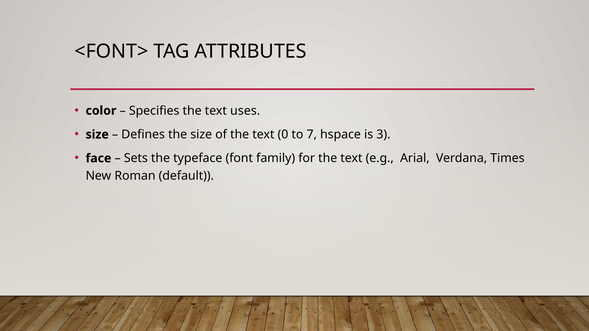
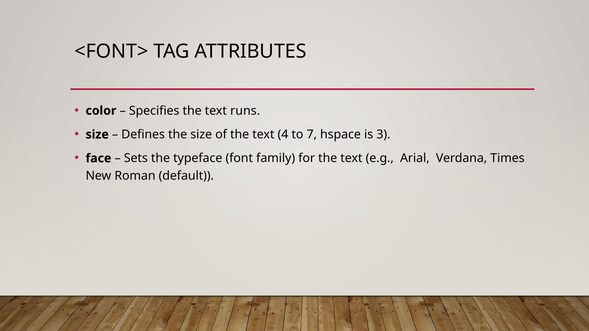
uses: uses -> runs
0: 0 -> 4
